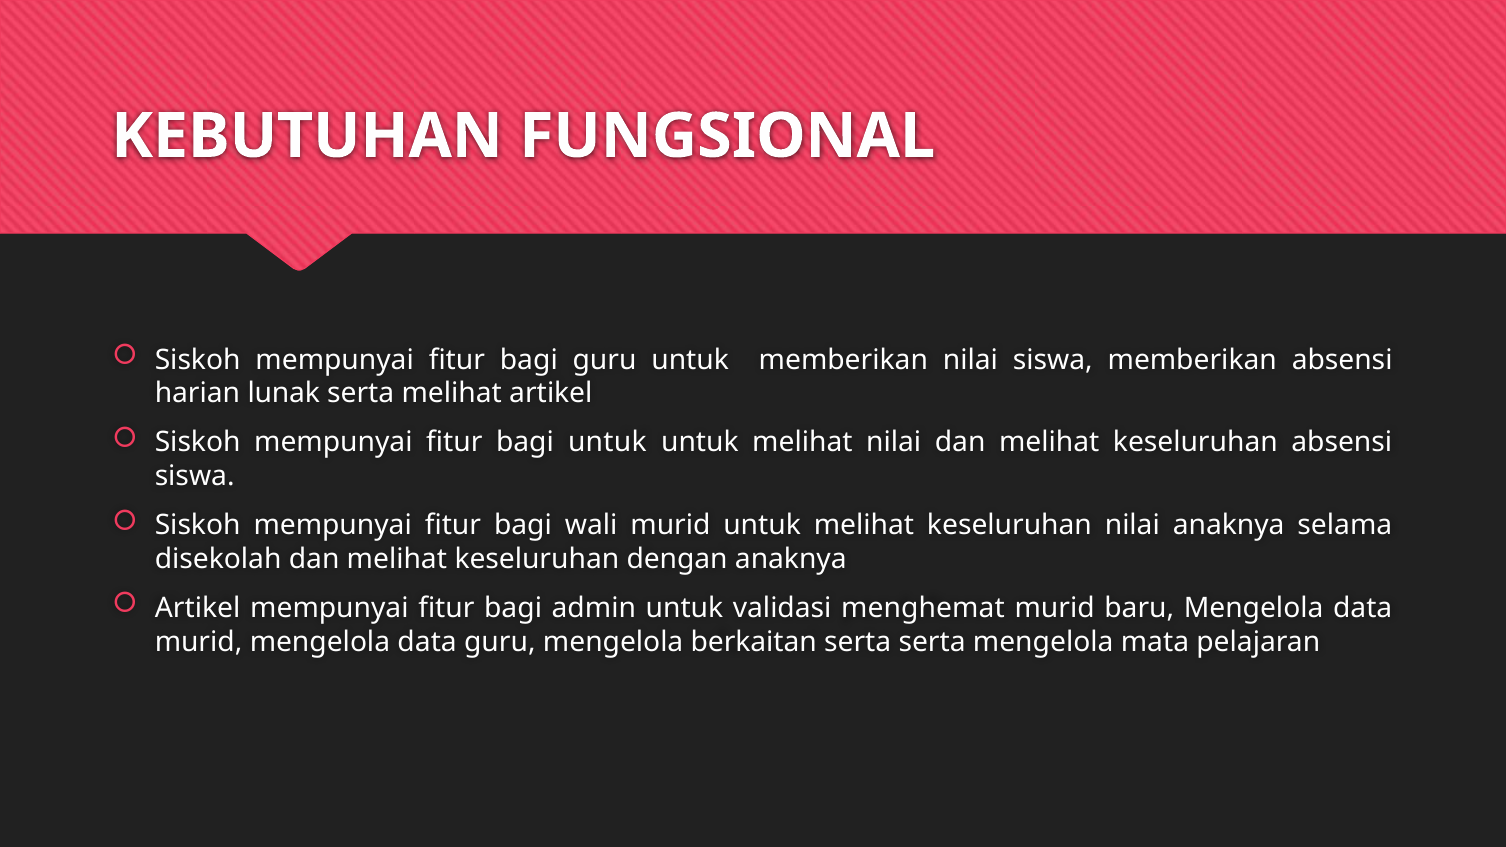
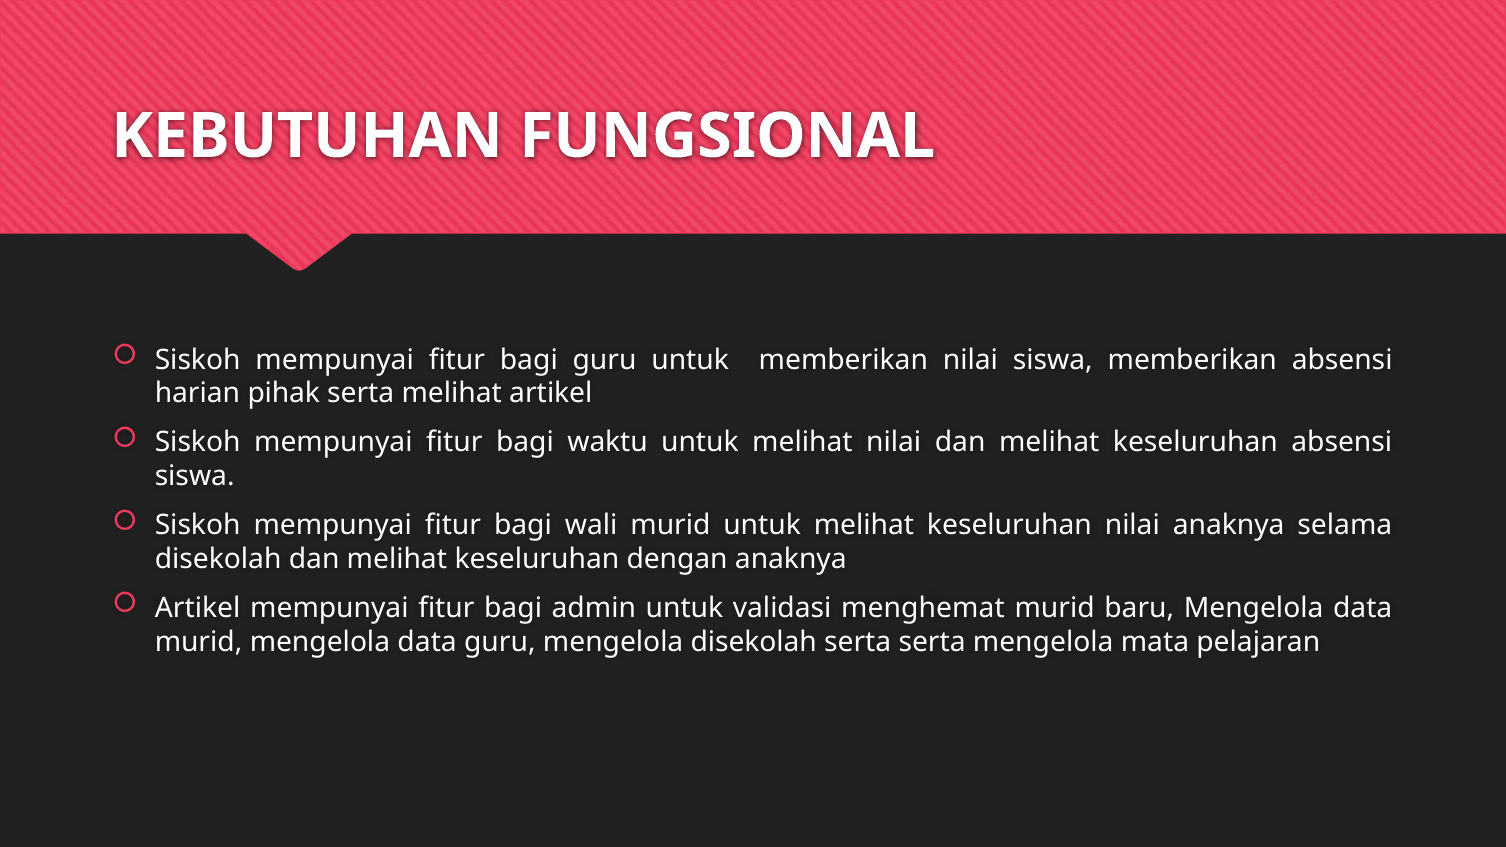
lunak: lunak -> pihak
bagi untuk: untuk -> waktu
mengelola berkaitan: berkaitan -> disekolah
